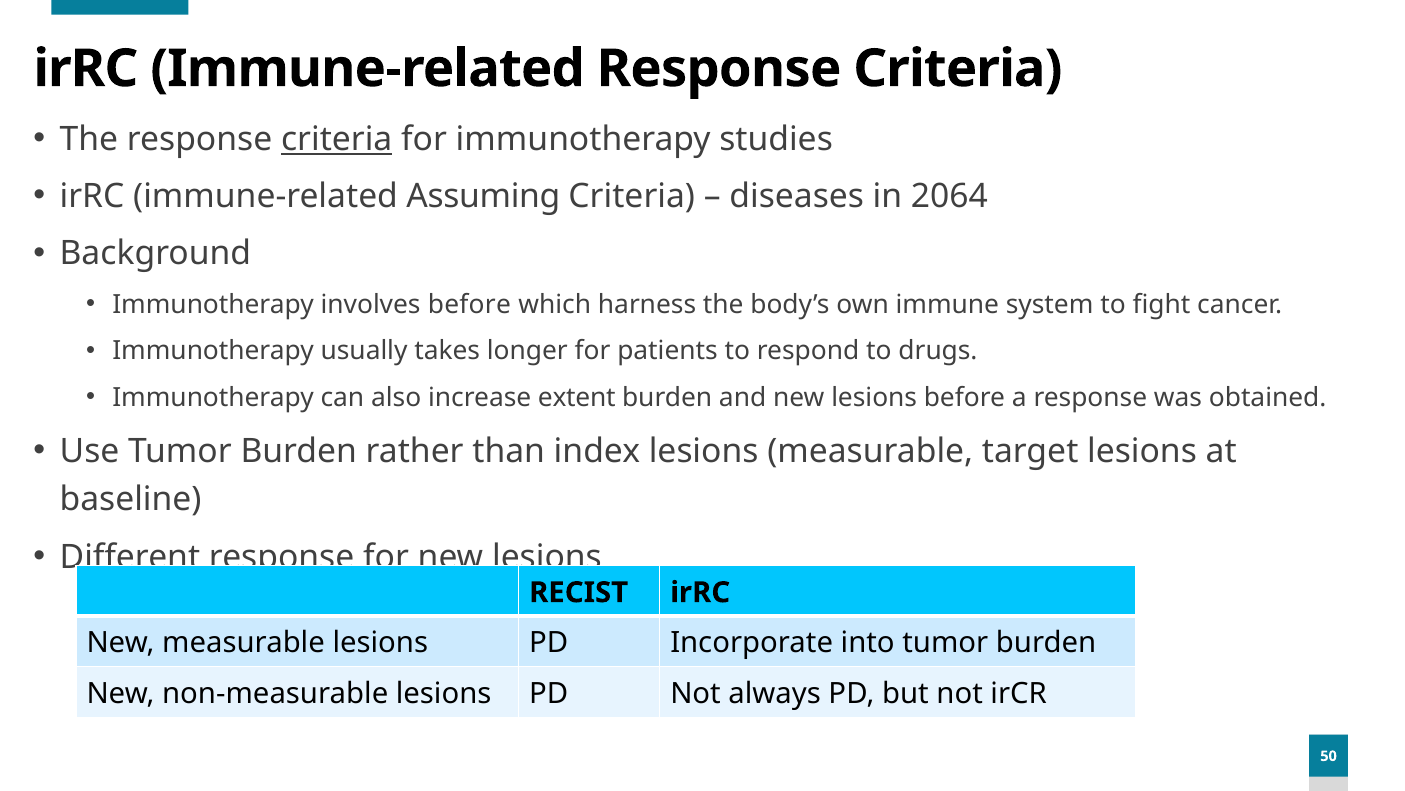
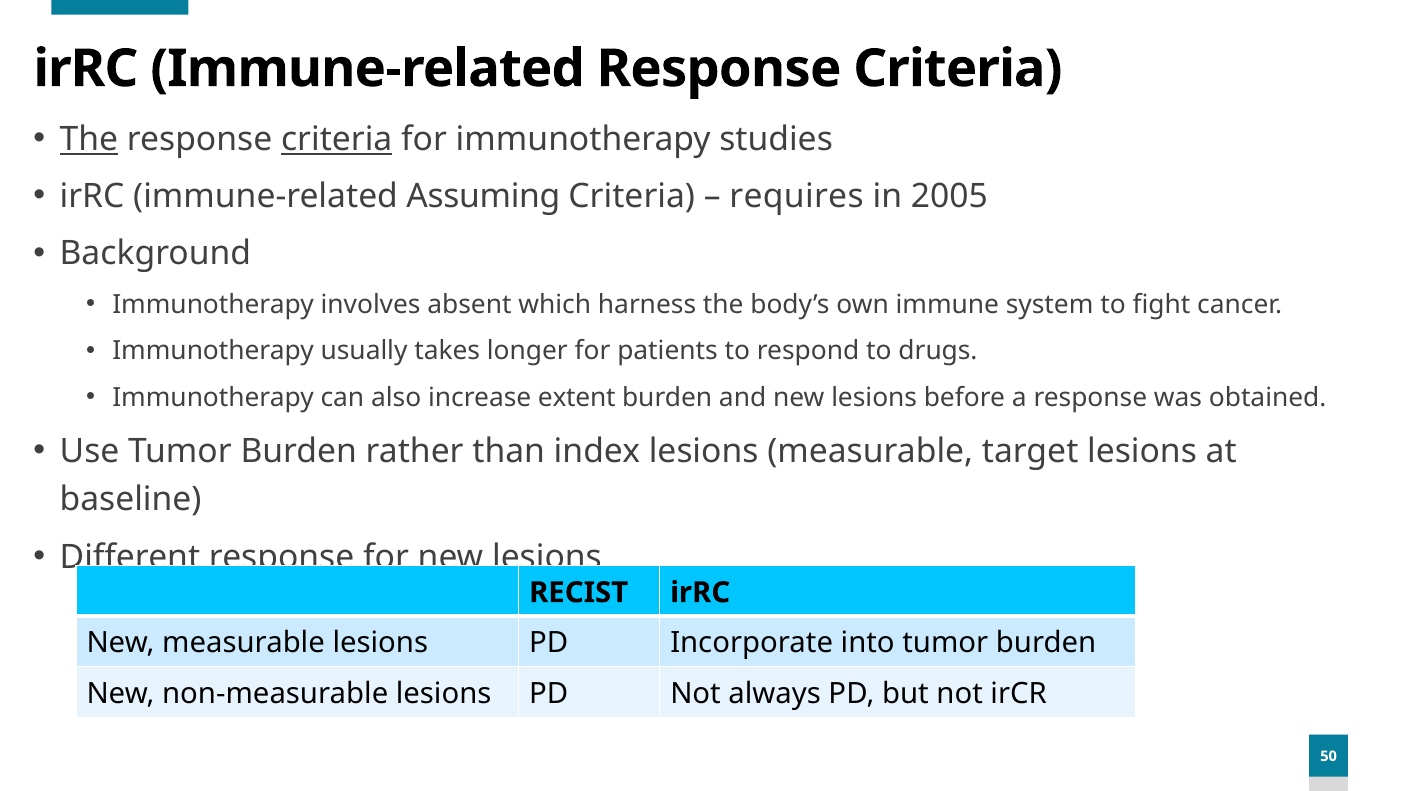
The at (89, 139) underline: none -> present
diseases: diseases -> requires
2064: 2064 -> 2005
involves before: before -> absent
